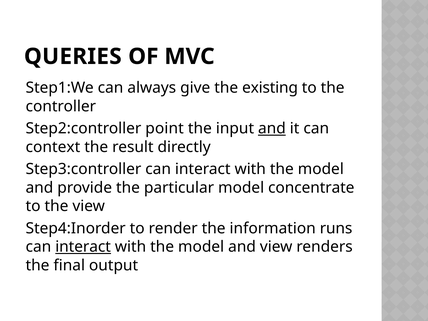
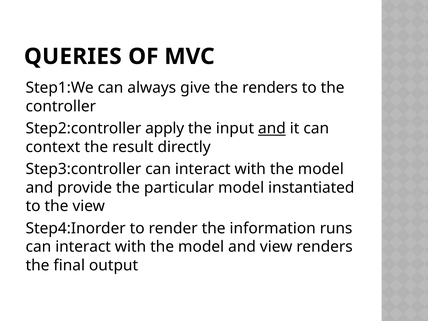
the existing: existing -> renders
point: point -> apply
concentrate: concentrate -> instantiated
interact at (83, 247) underline: present -> none
